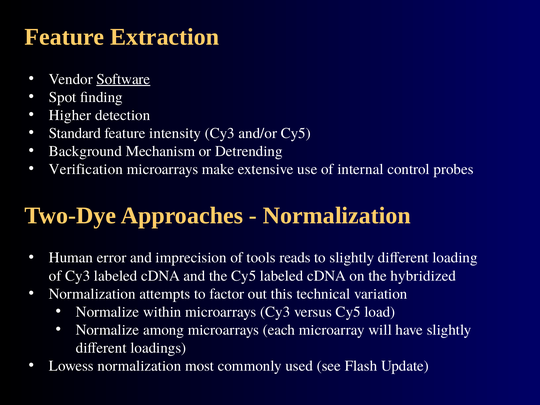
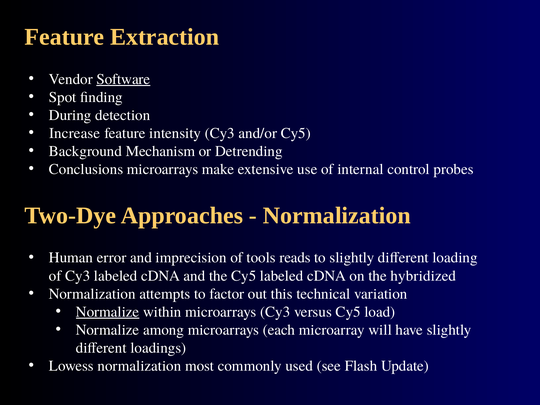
Higher: Higher -> During
Standard: Standard -> Increase
Verification: Verification -> Conclusions
Normalize at (108, 312) underline: none -> present
